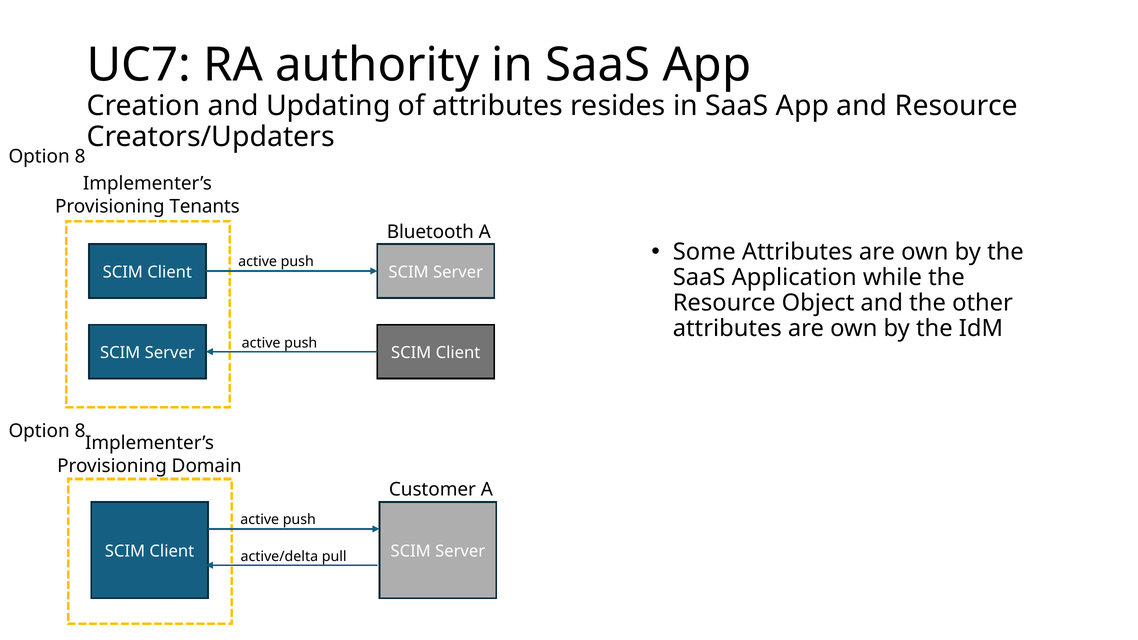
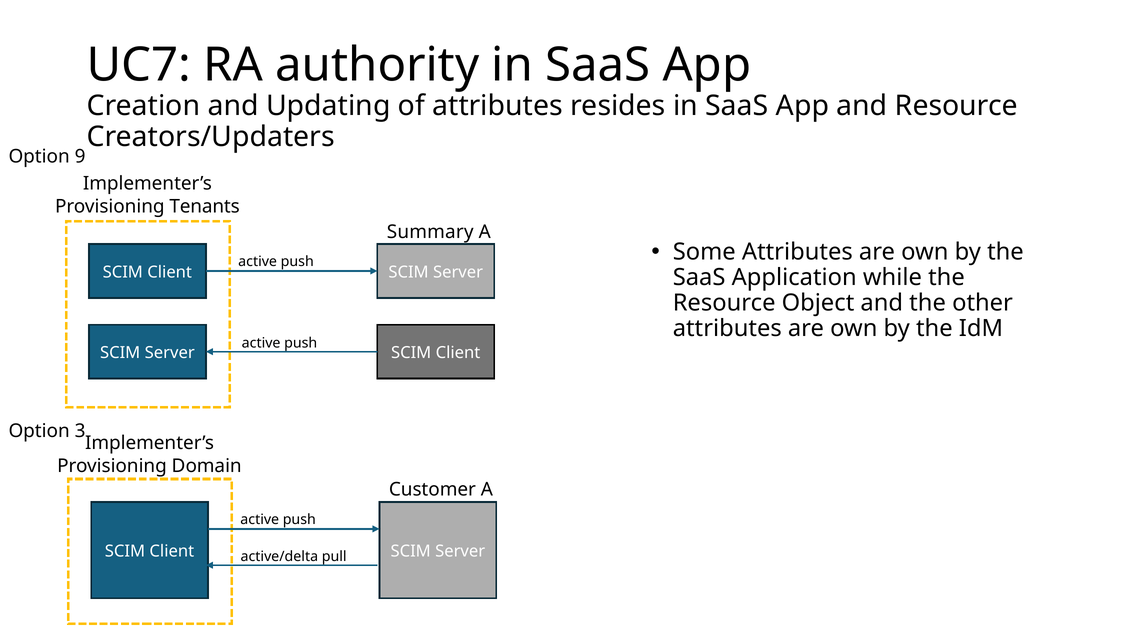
8 at (80, 156): 8 -> 9
Bluetooth: Bluetooth -> Summary
8 at (80, 431): 8 -> 3
